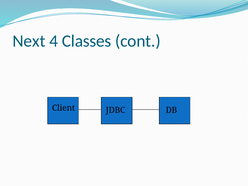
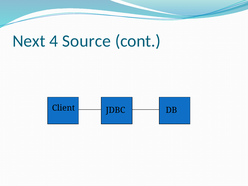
Classes: Classes -> Source
